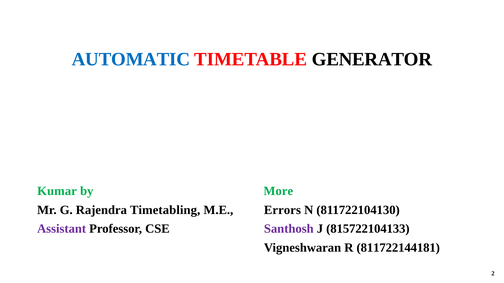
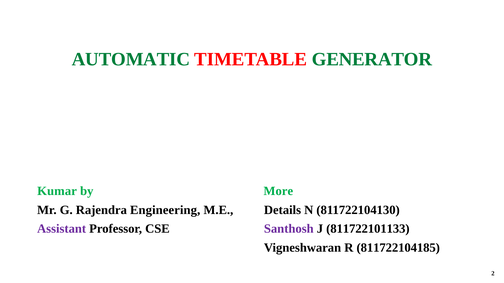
AUTOMATIC colour: blue -> green
GENERATOR colour: black -> green
Timetabling: Timetabling -> Engineering
Errors: Errors -> Details
815722104133: 815722104133 -> 811722101133
811722144181: 811722144181 -> 811722104185
